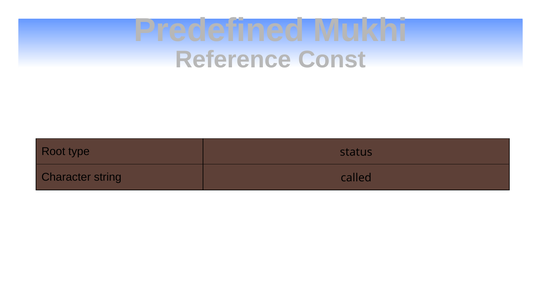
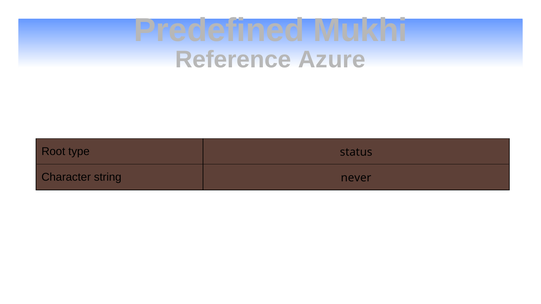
Const: Const -> Azure
called: called -> never
